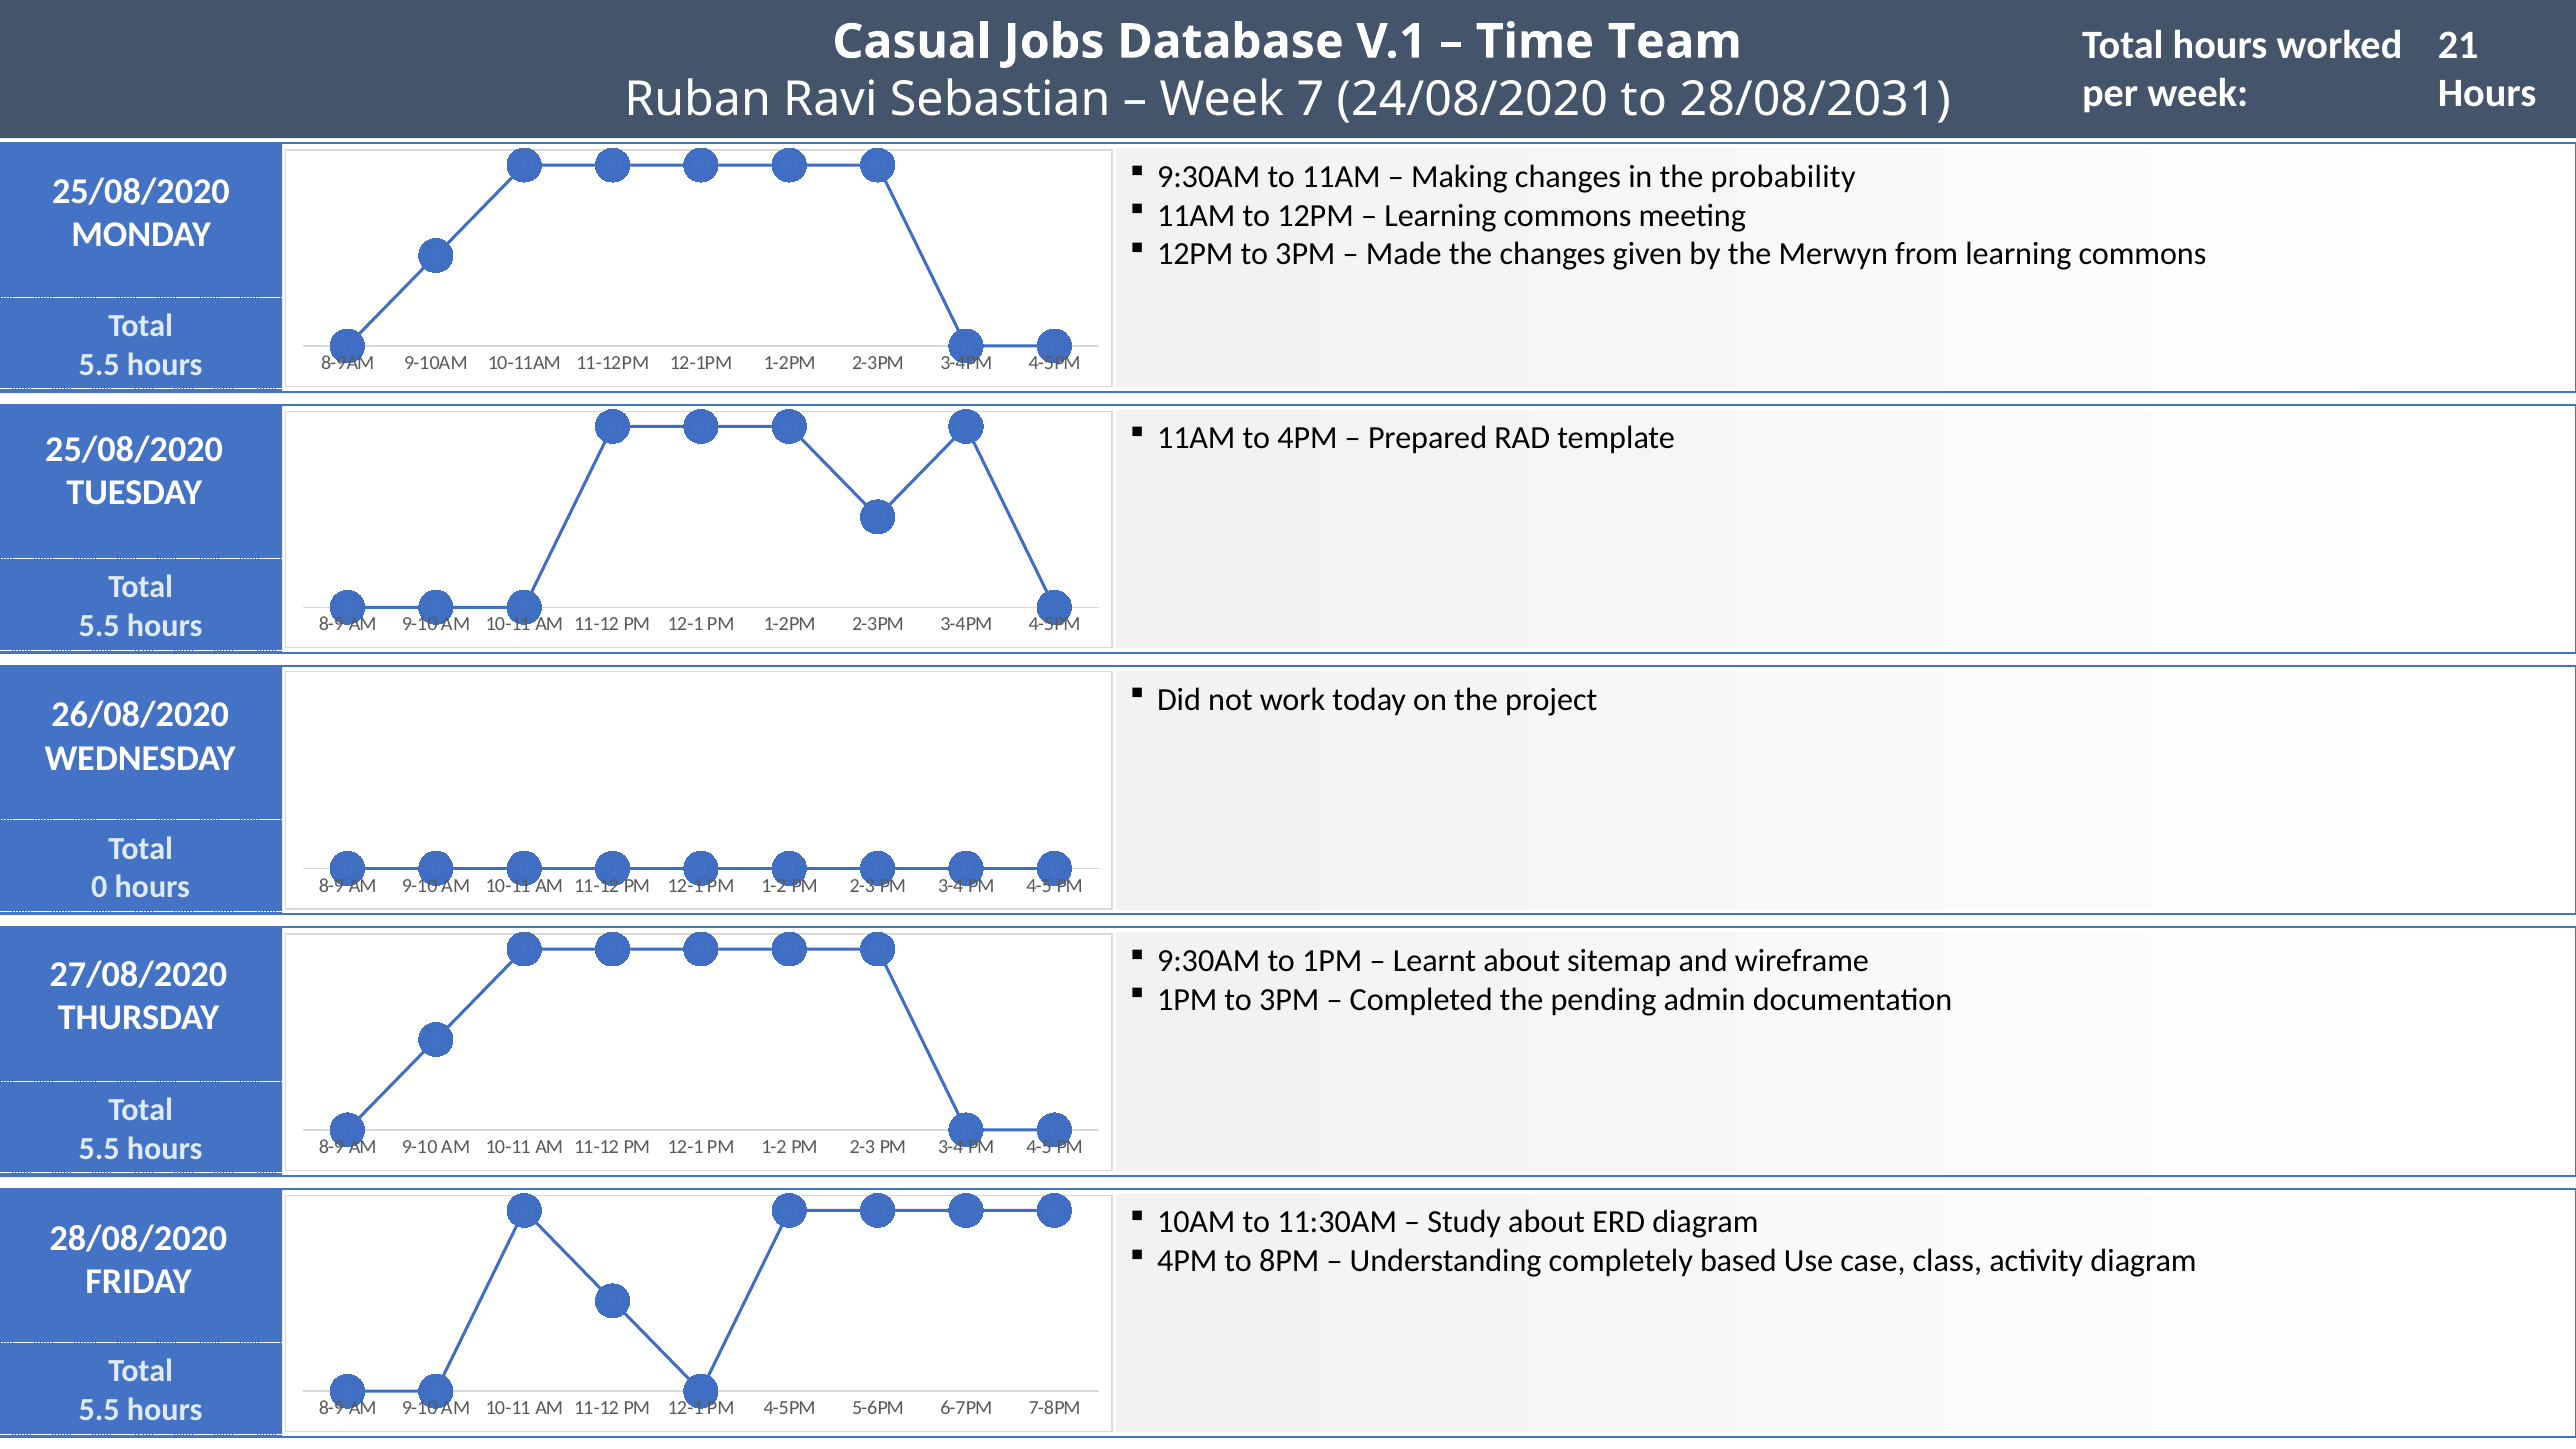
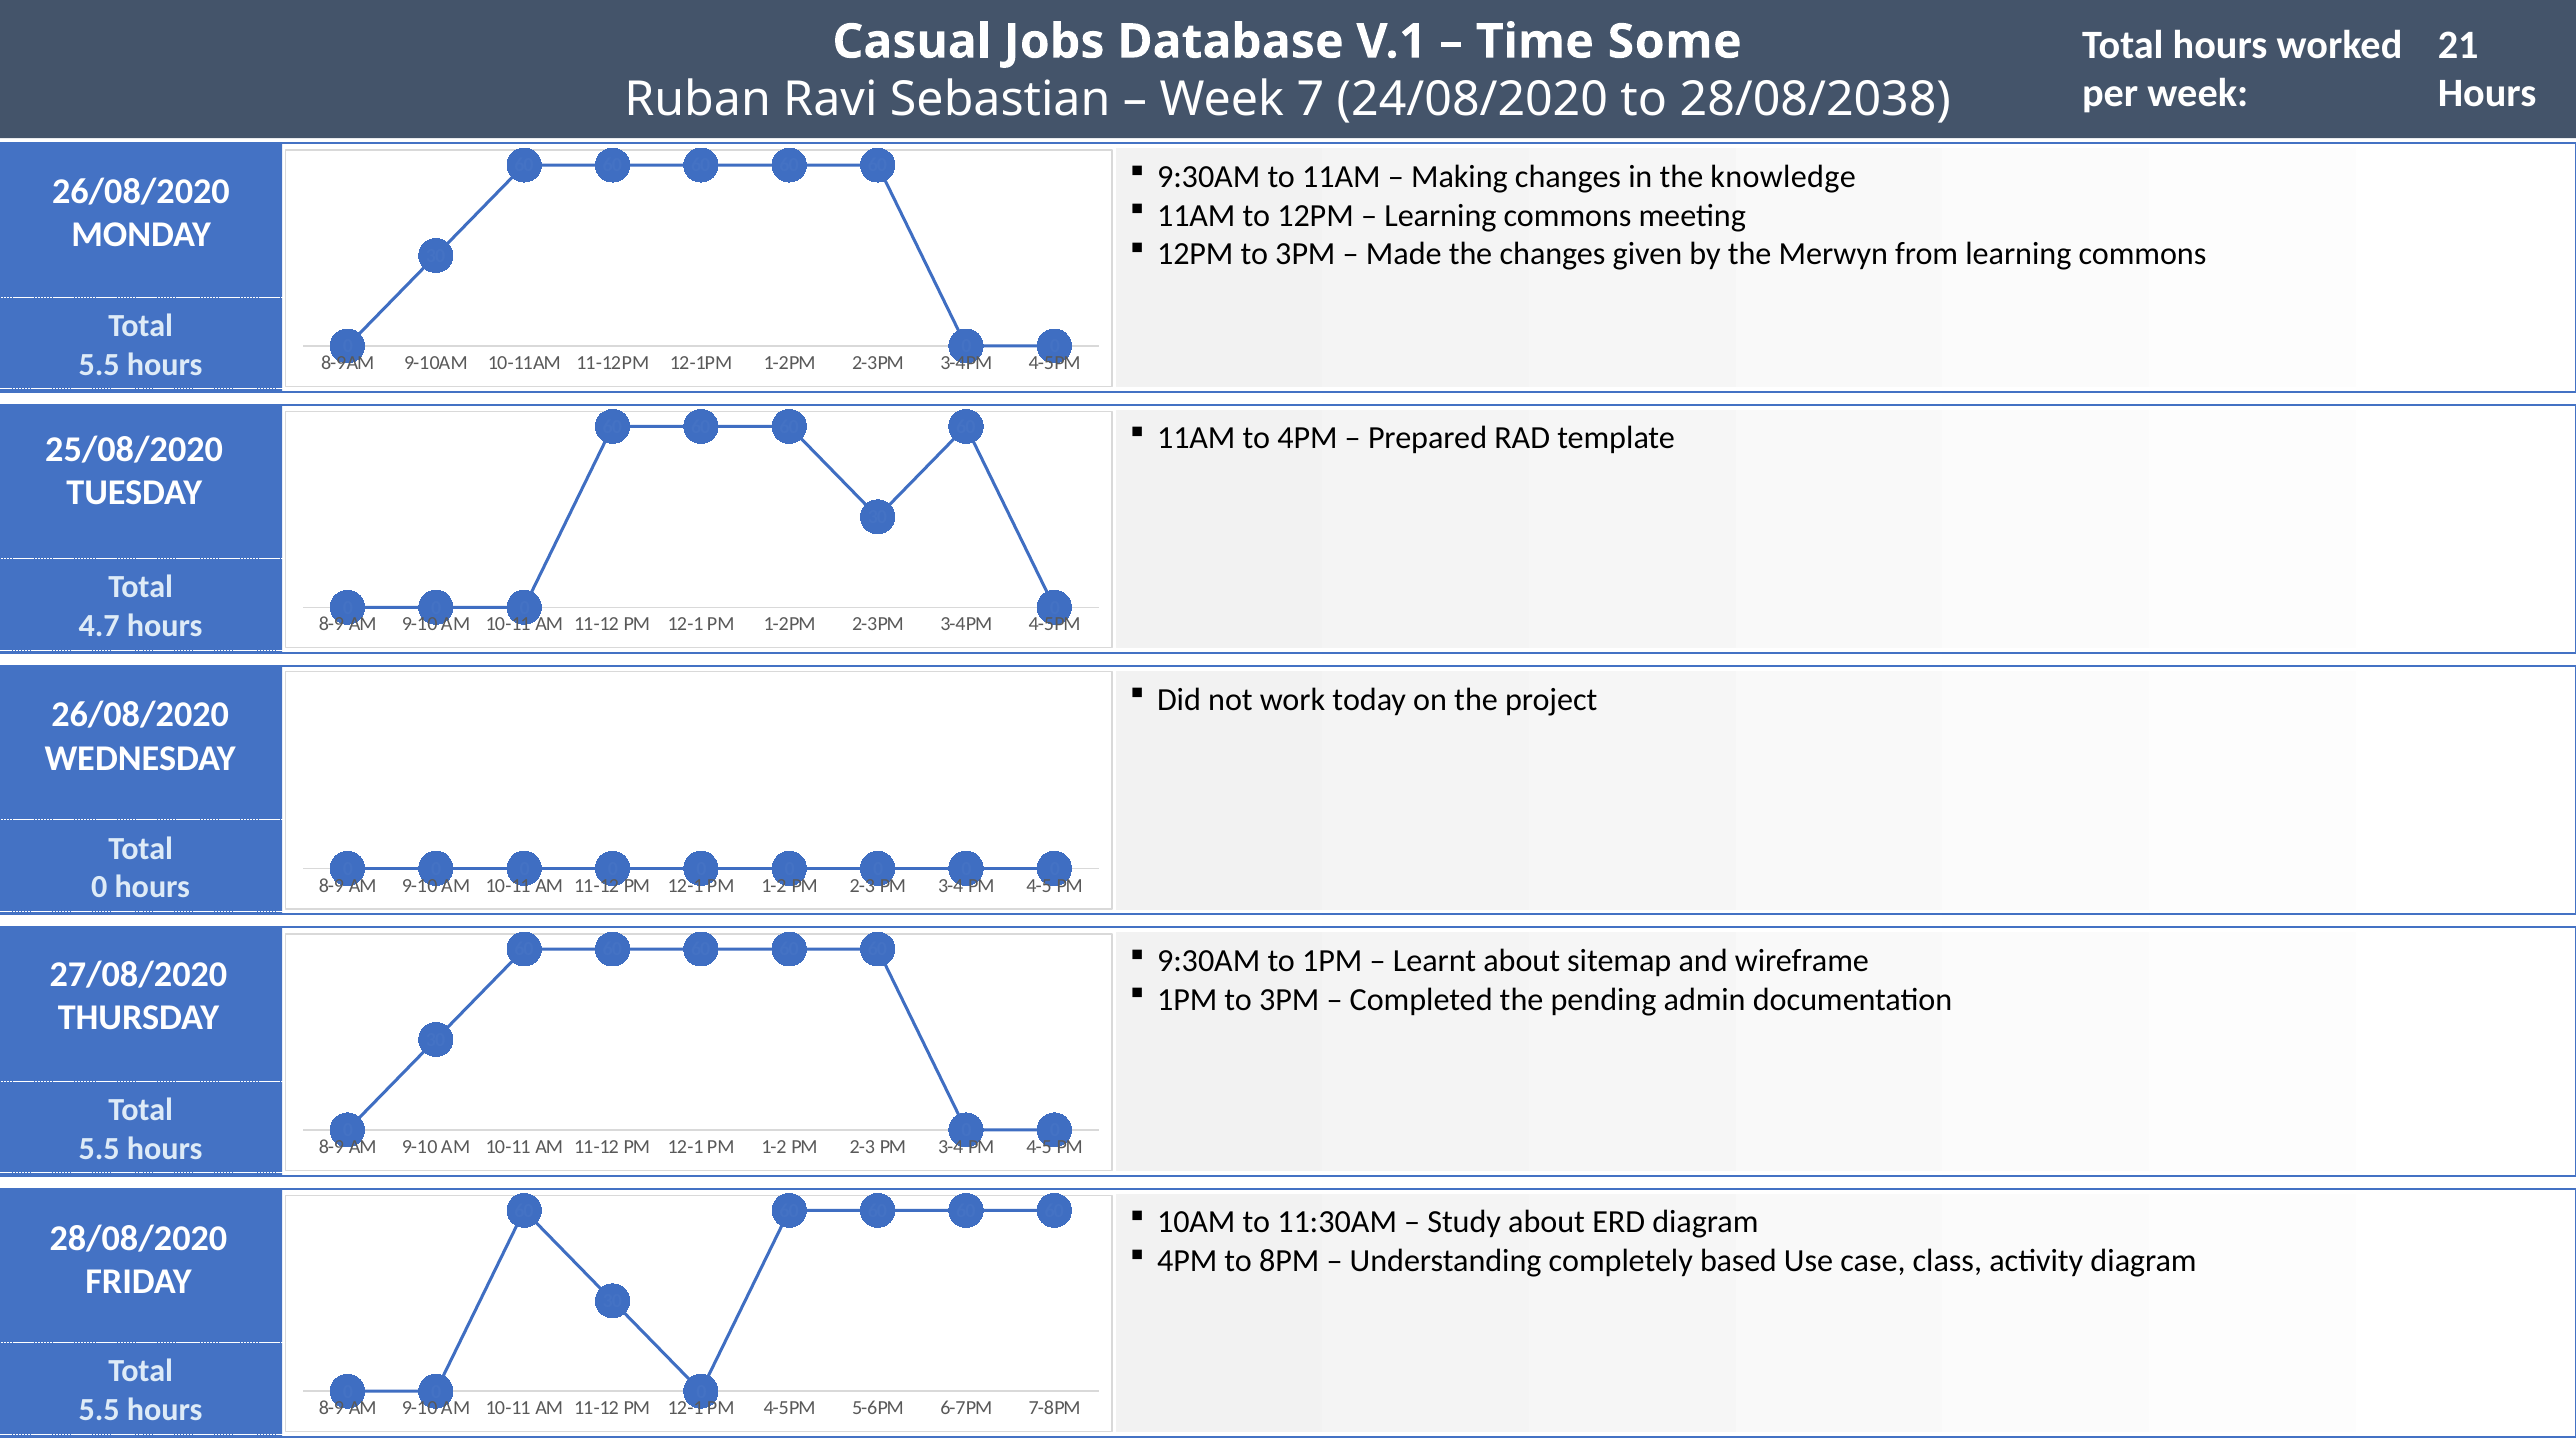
Team: Team -> Some
28/08/2031: 28/08/2031 -> 28/08/2038
probability: probability -> knowledge
25/08/2020 at (141, 191): 25/08/2020 -> 26/08/2020
5.5 at (99, 626): 5.5 -> 4.7
